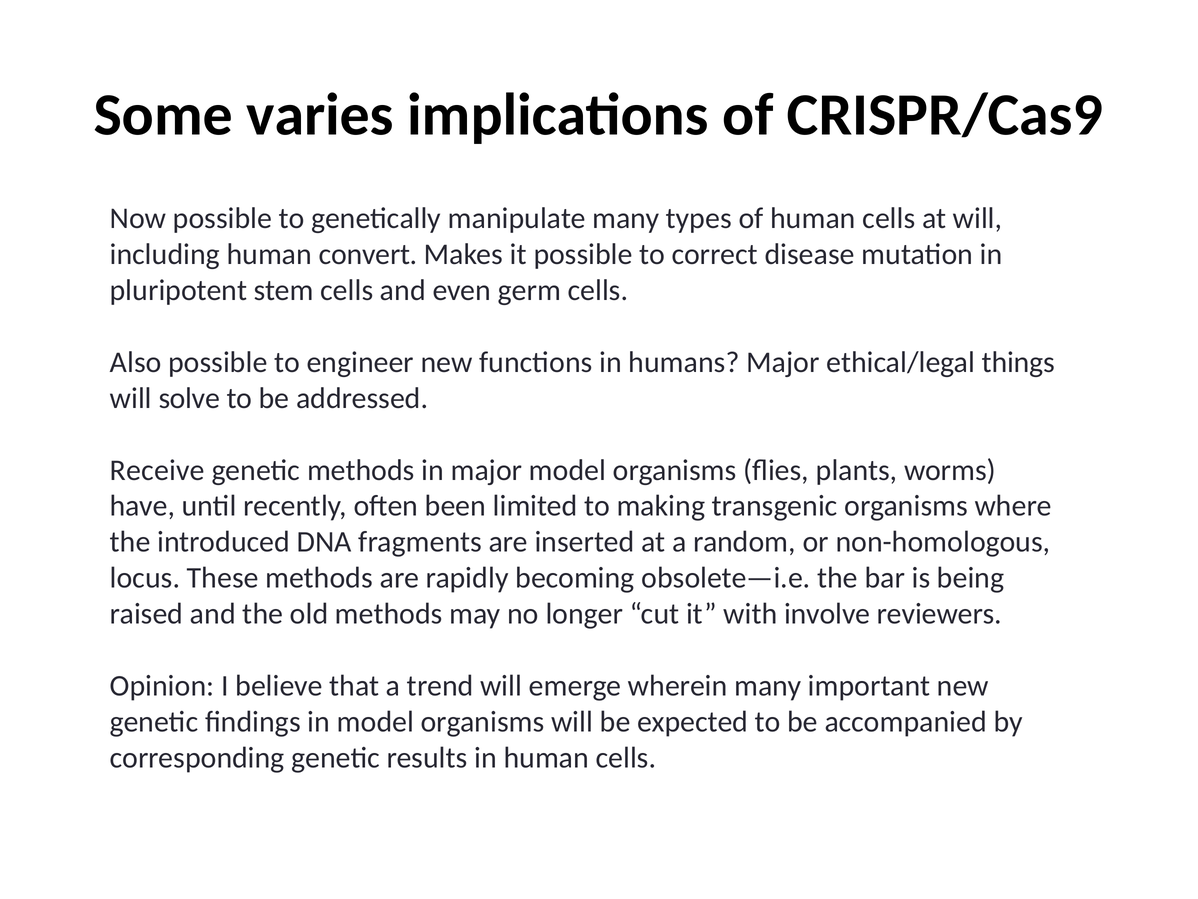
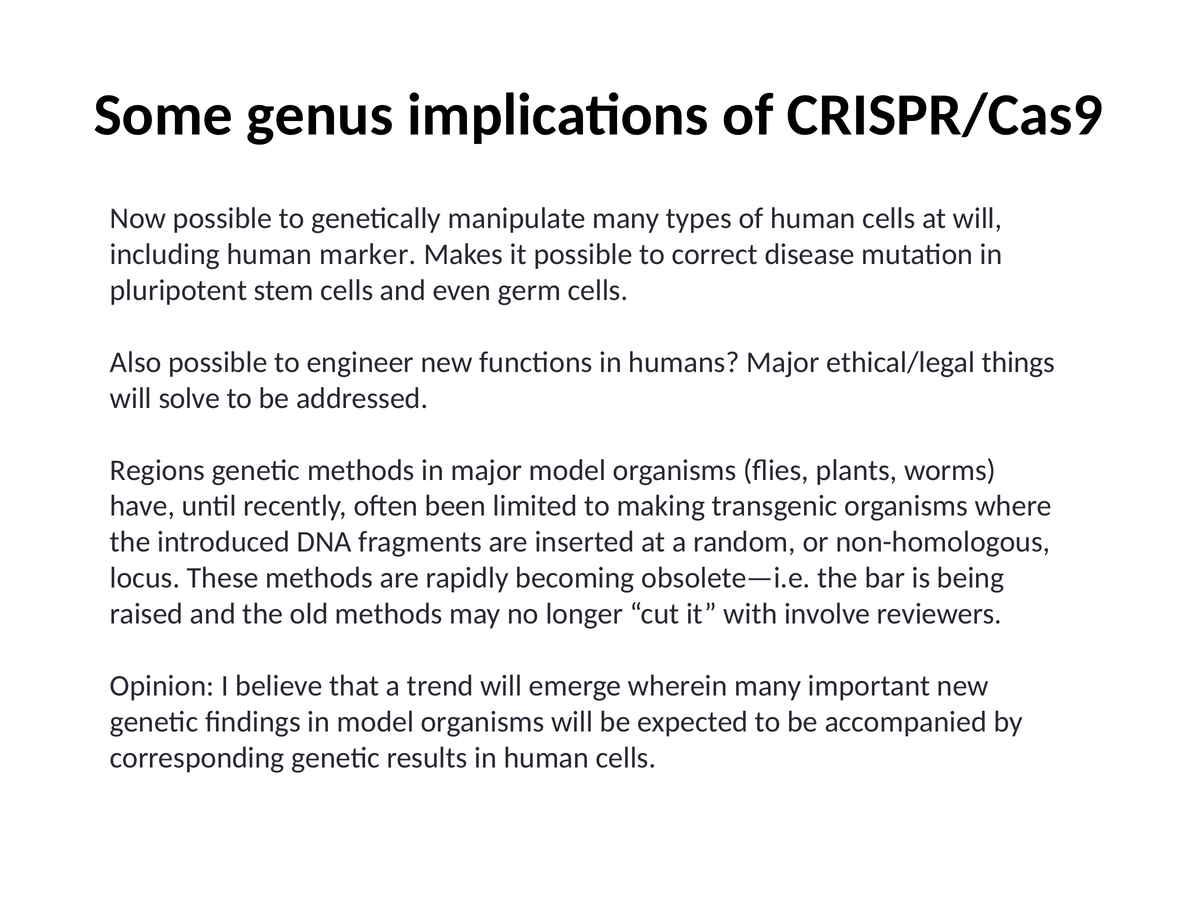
varies: varies -> genus
convert: convert -> marker
Receive: Receive -> Regions
